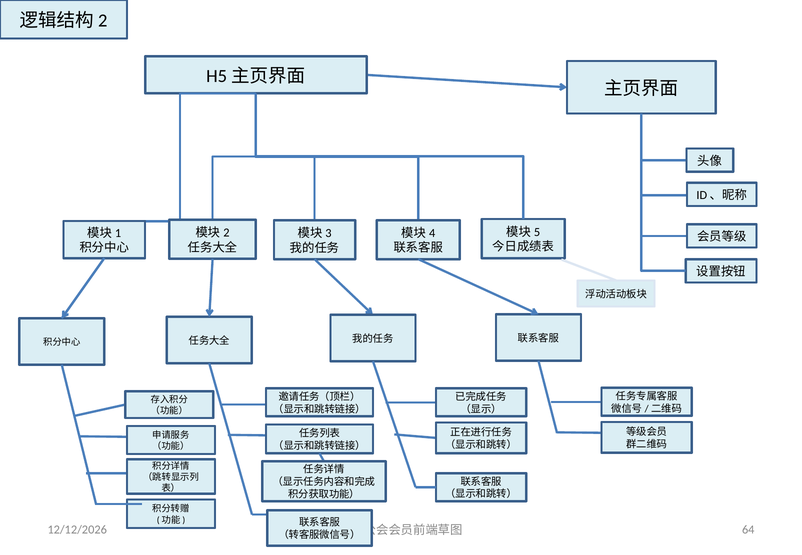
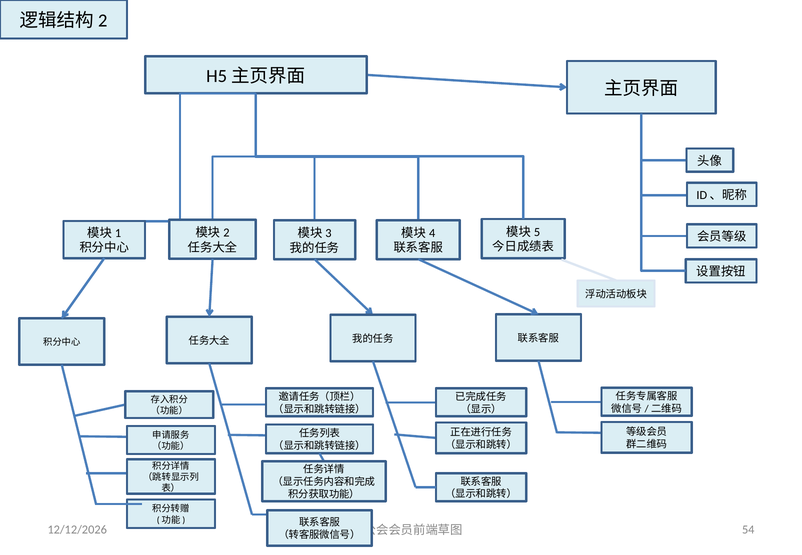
64: 64 -> 54
